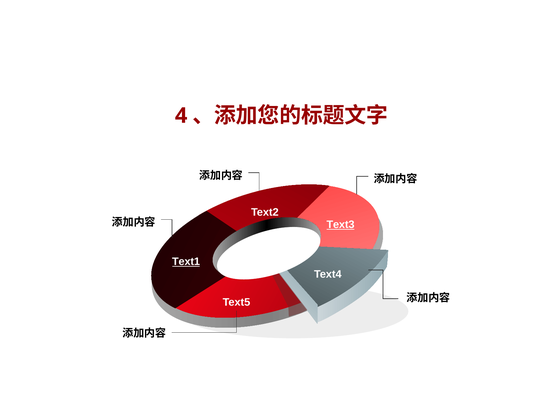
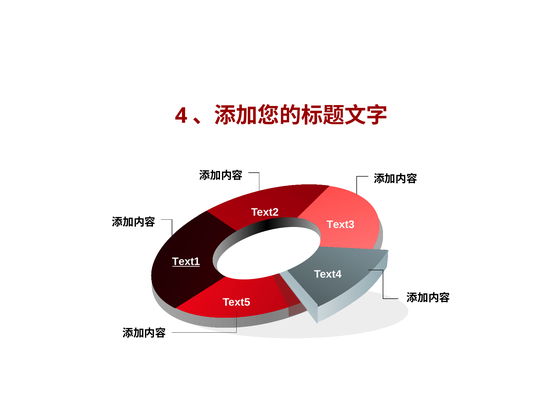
Text3 underline: present -> none
